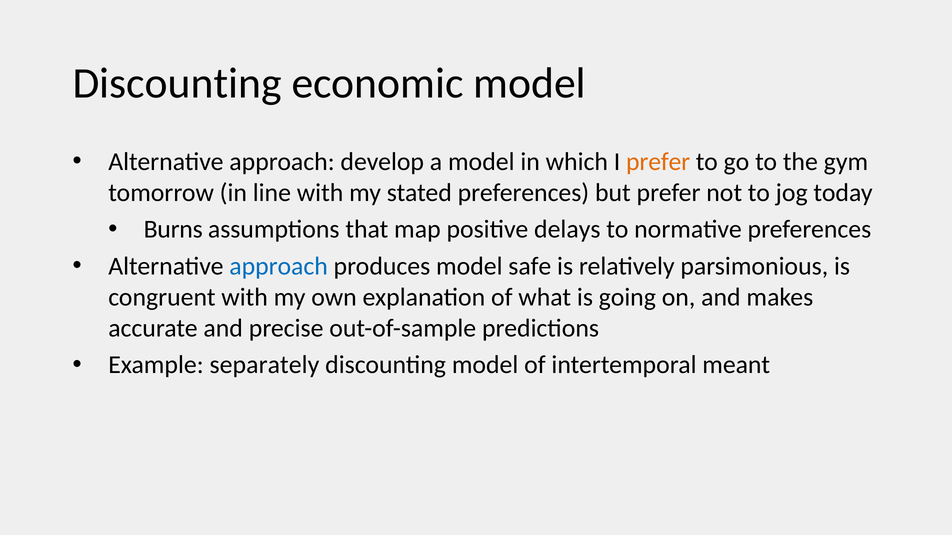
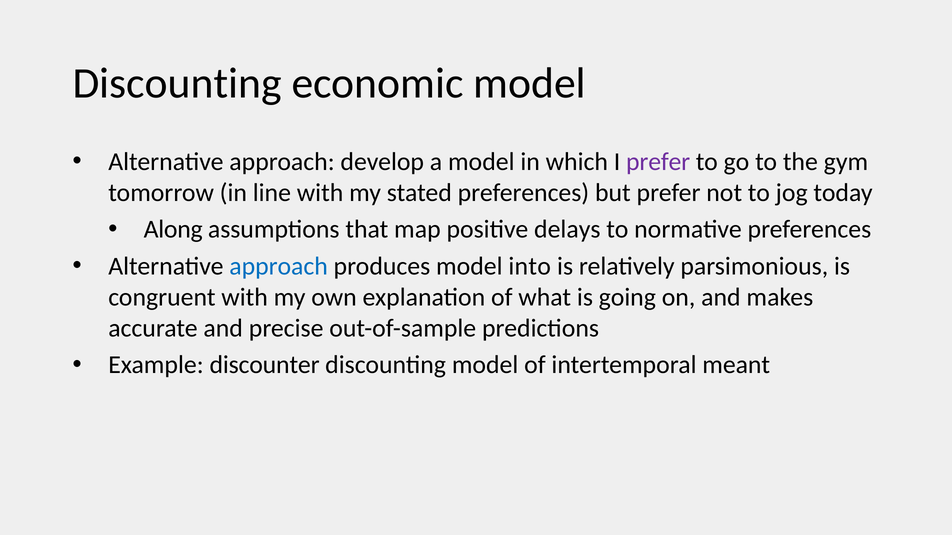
prefer at (658, 162) colour: orange -> purple
Burns: Burns -> Along
safe: safe -> into
separately: separately -> discounter
